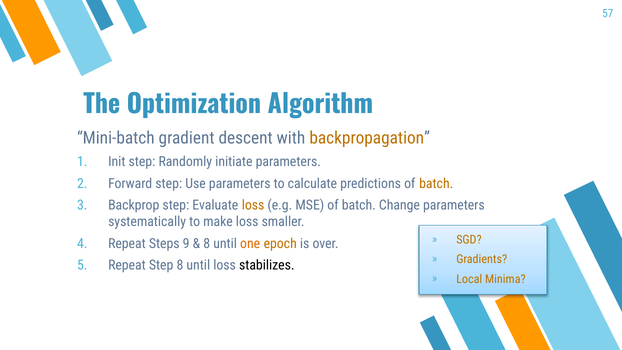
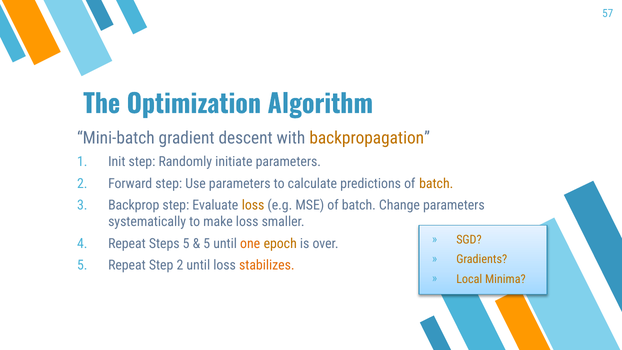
Steps 9: 9 -> 5
8 at (207, 244): 8 -> 5
Step 8: 8 -> 2
stabilizes colour: black -> orange
